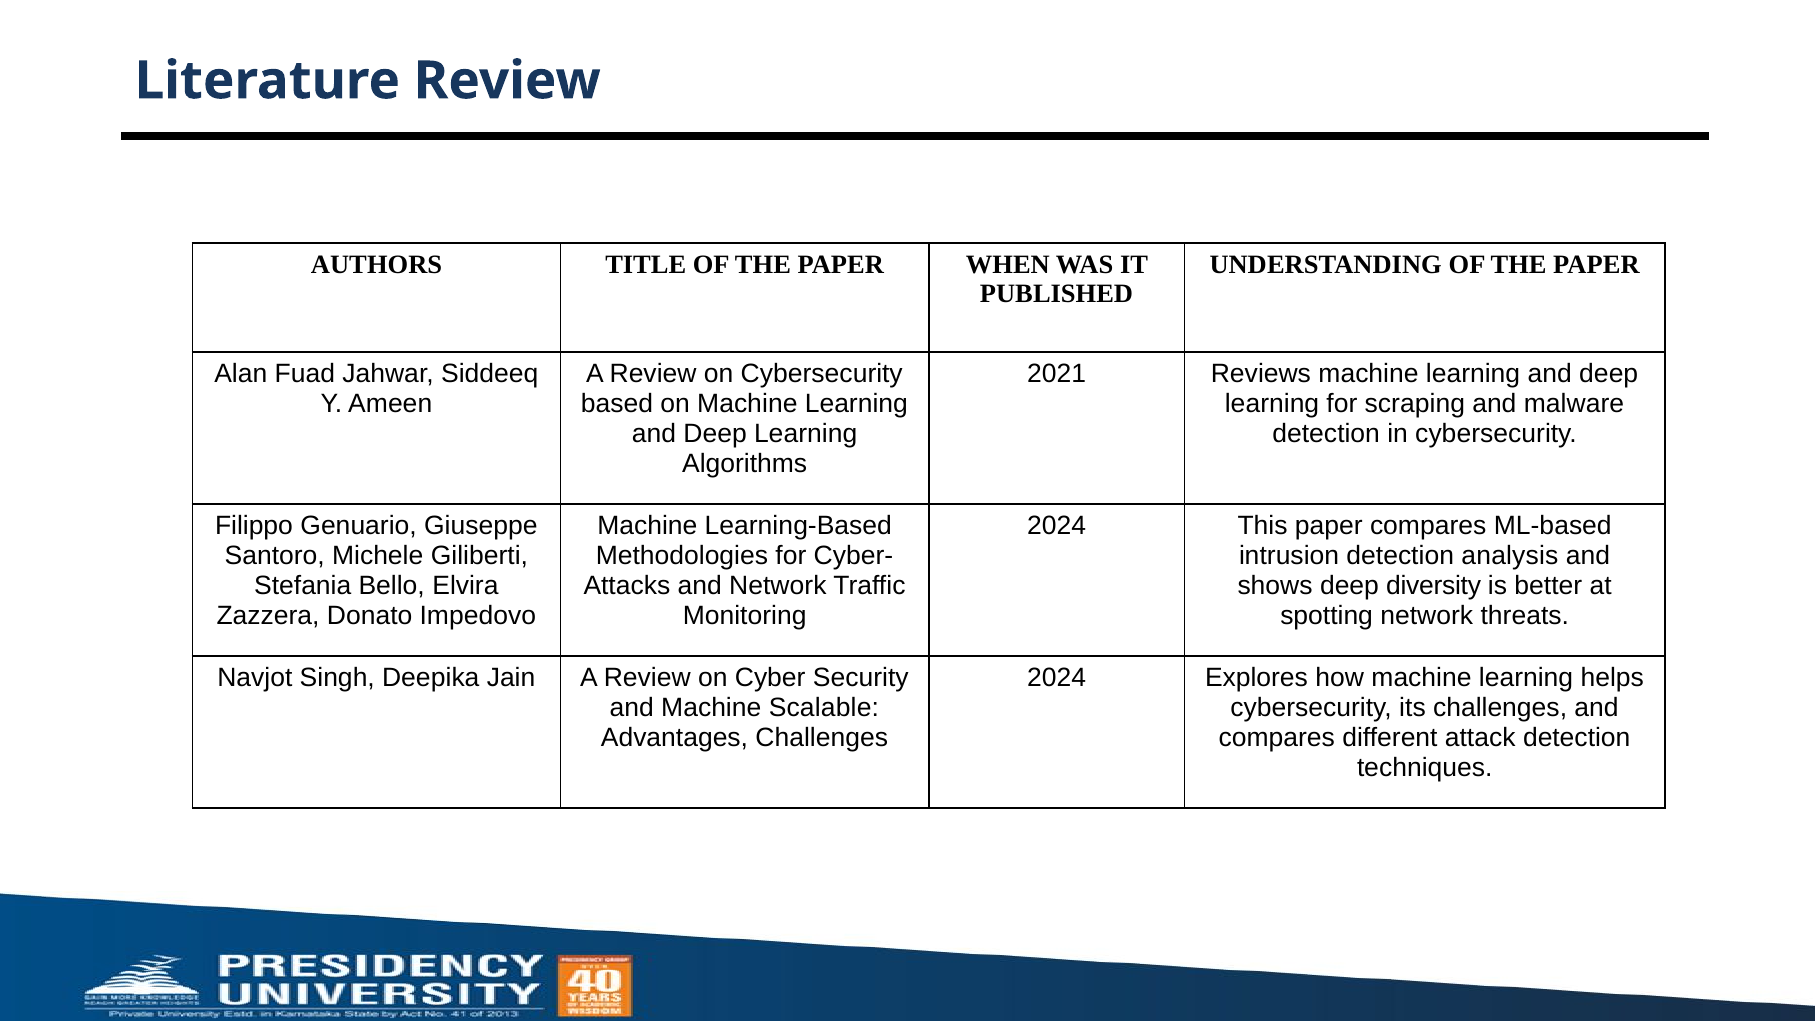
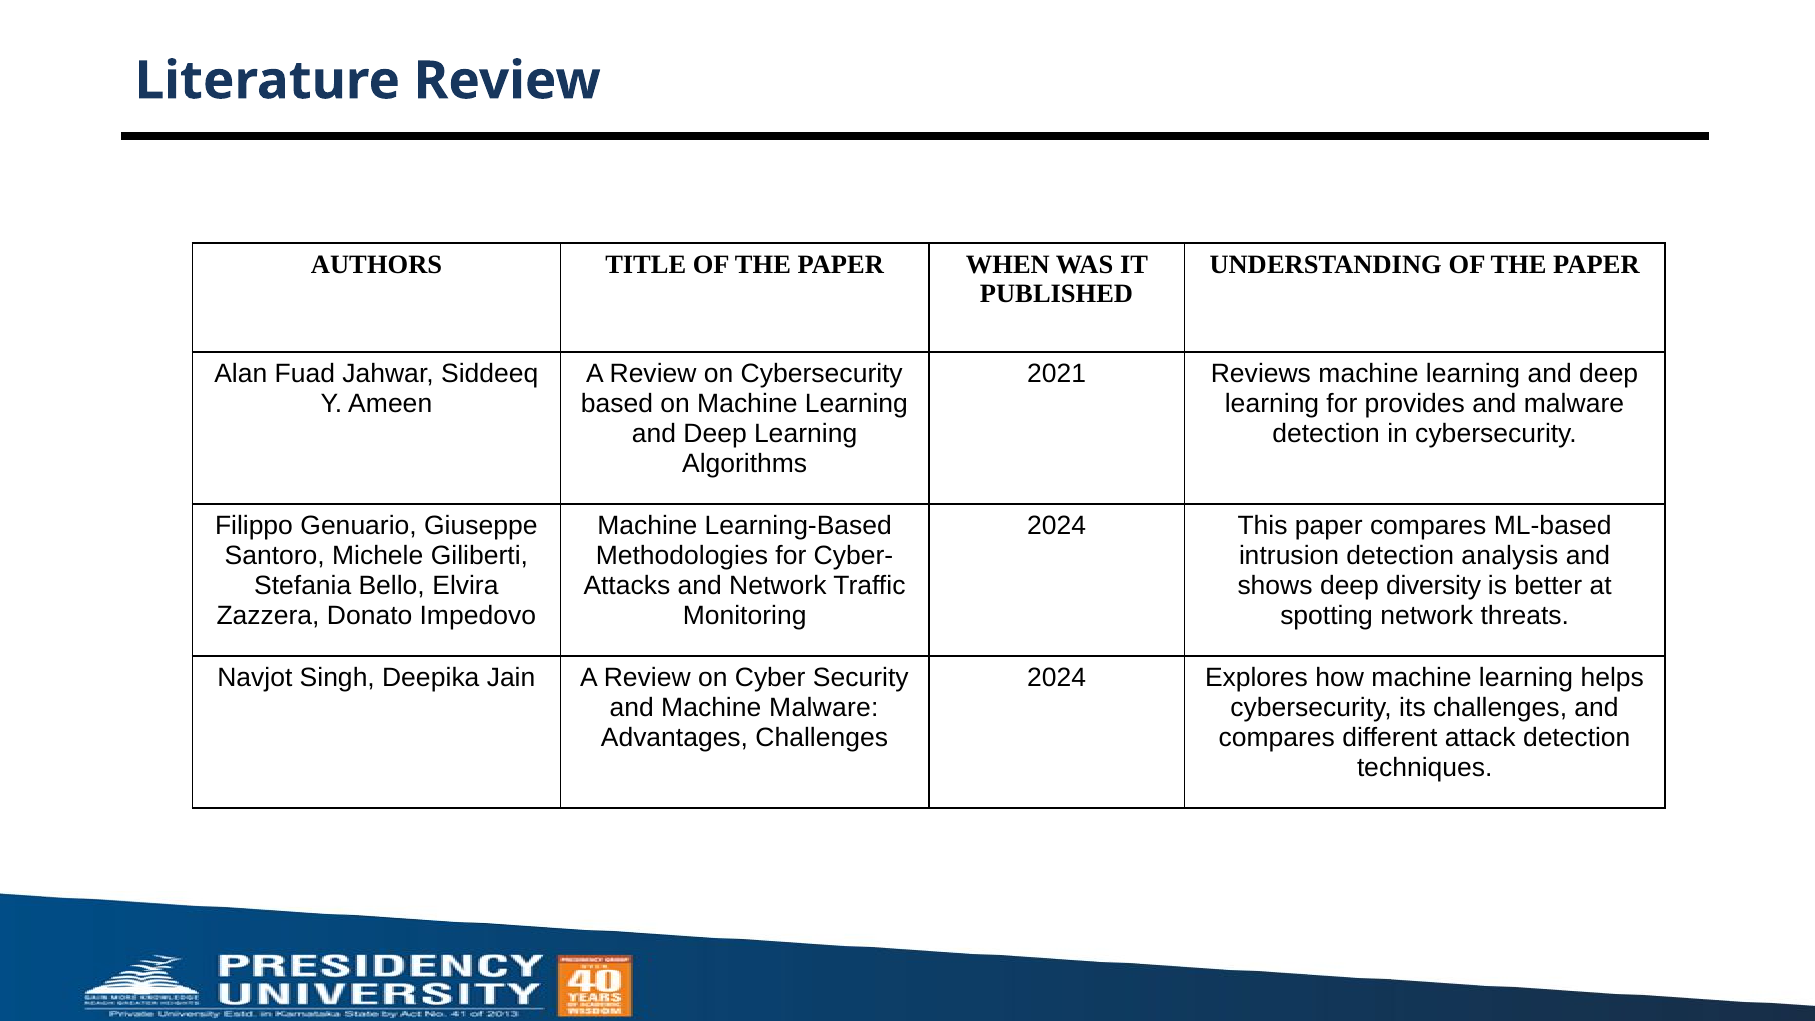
scraping: scraping -> provides
Machine Scalable: Scalable -> Malware
